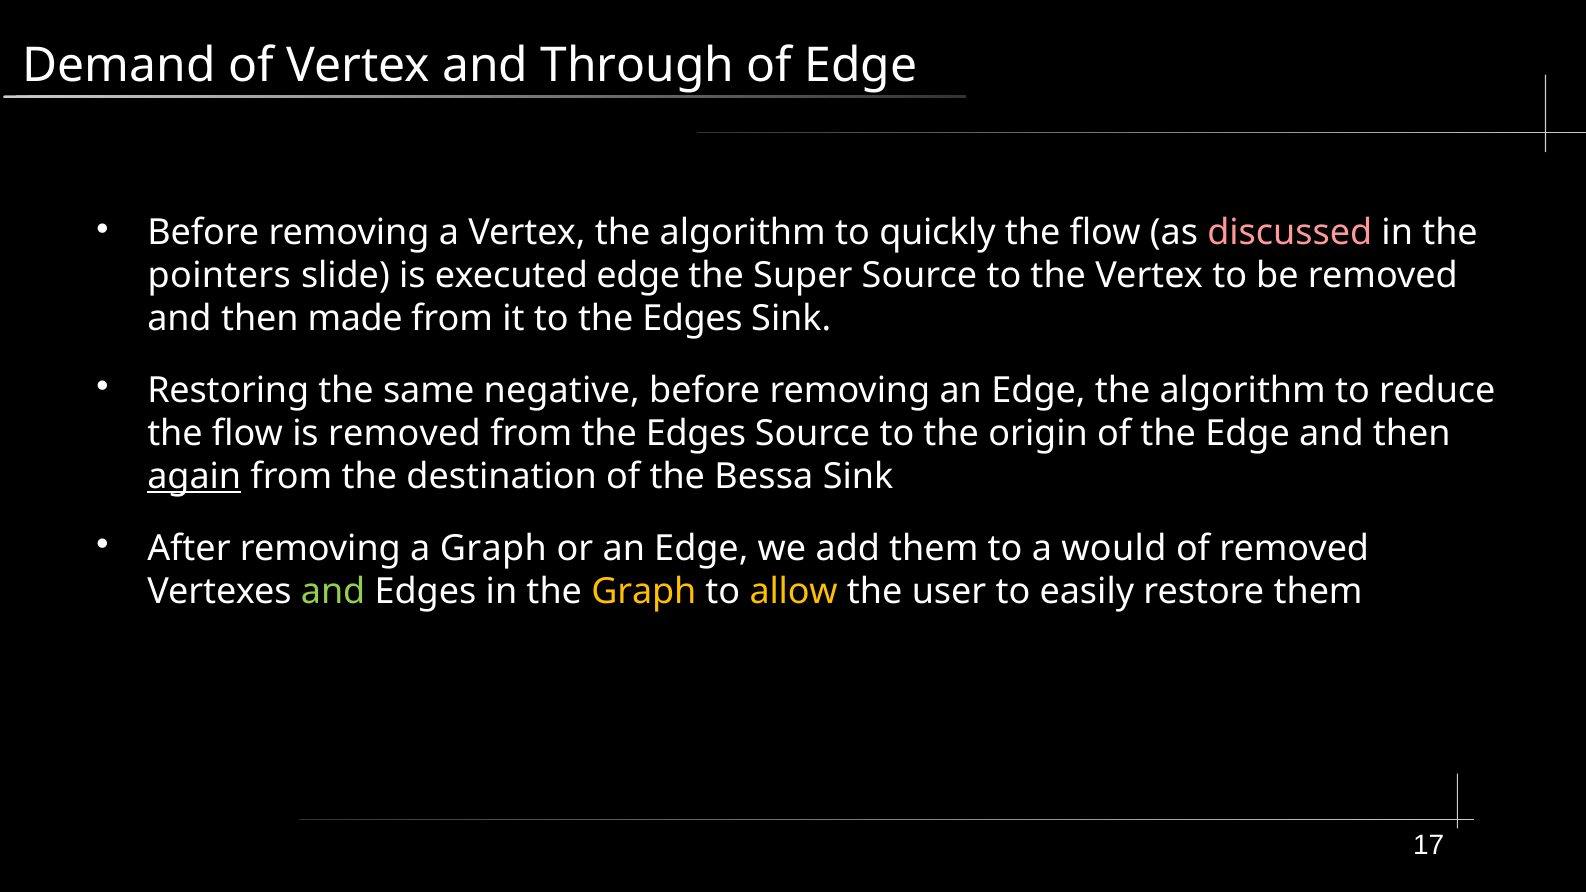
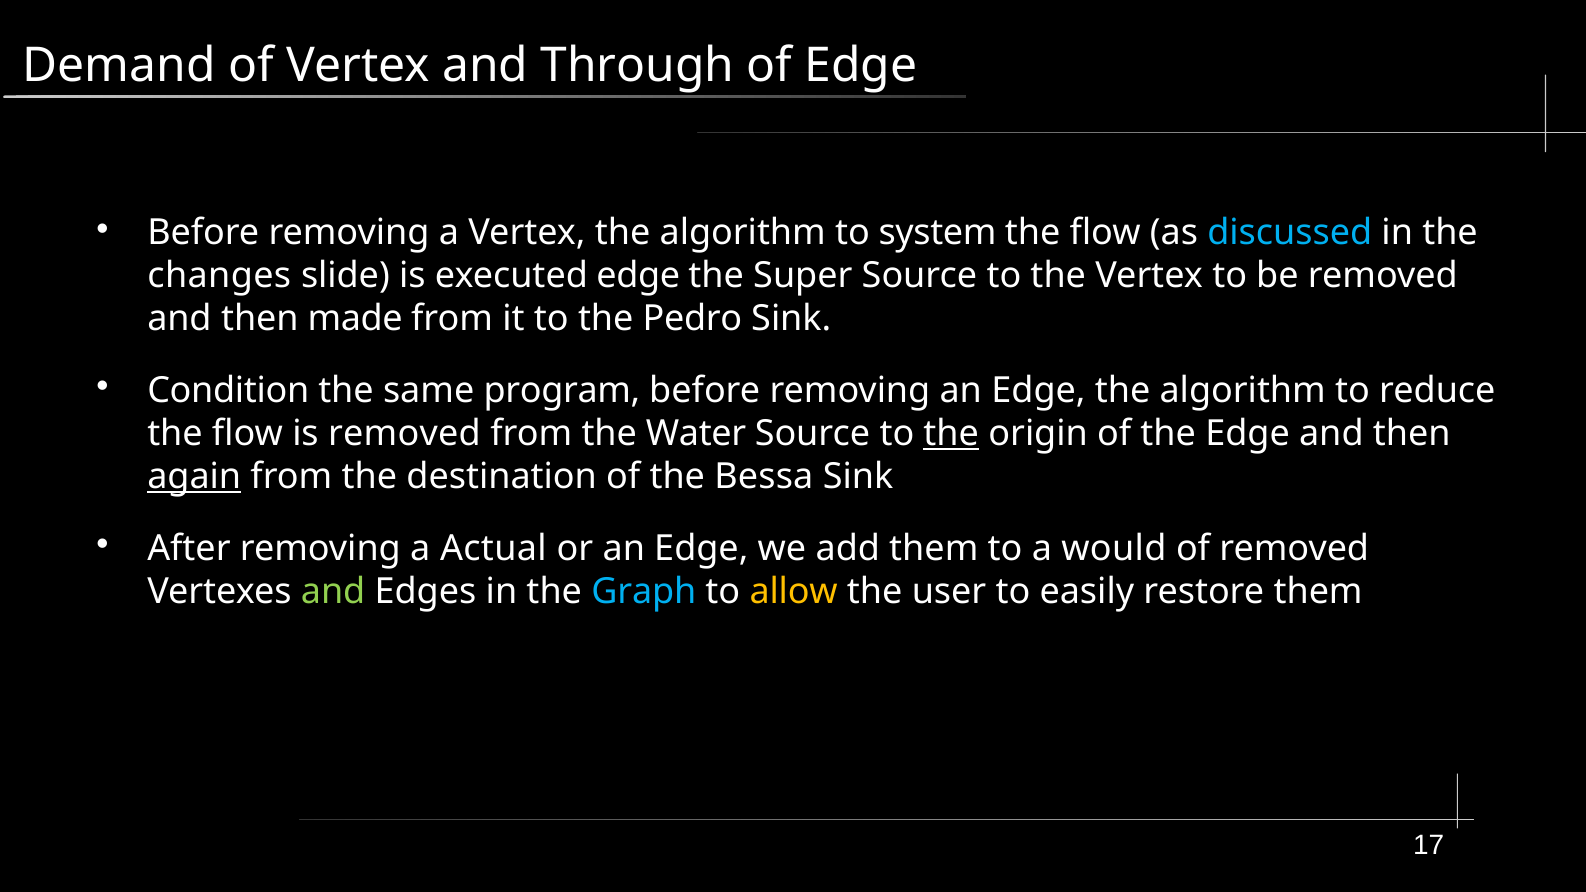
quickly: quickly -> system
discussed colour: pink -> light blue
pointers: pointers -> changes
to the Edges: Edges -> Pedro
Restoring: Restoring -> Condition
negative: negative -> program
from the Edges: Edges -> Water
the at (951, 434) underline: none -> present
a Graph: Graph -> Actual
Graph at (644, 592) colour: yellow -> light blue
